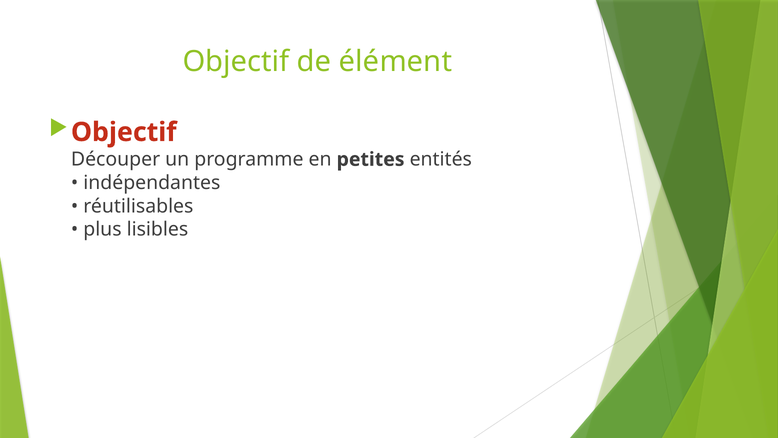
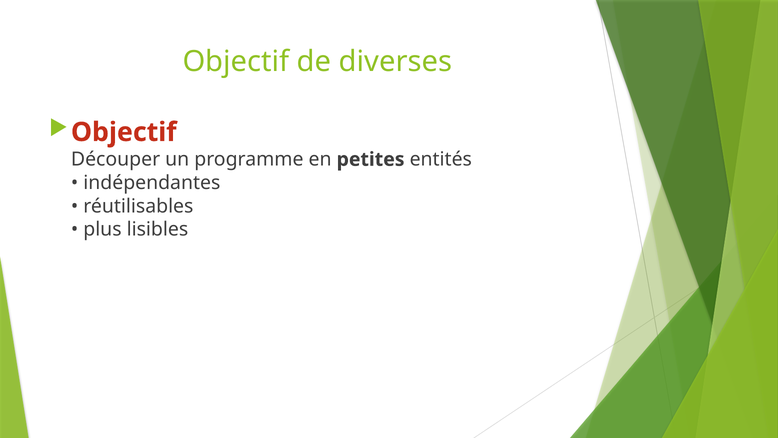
élément: élément -> diverses
